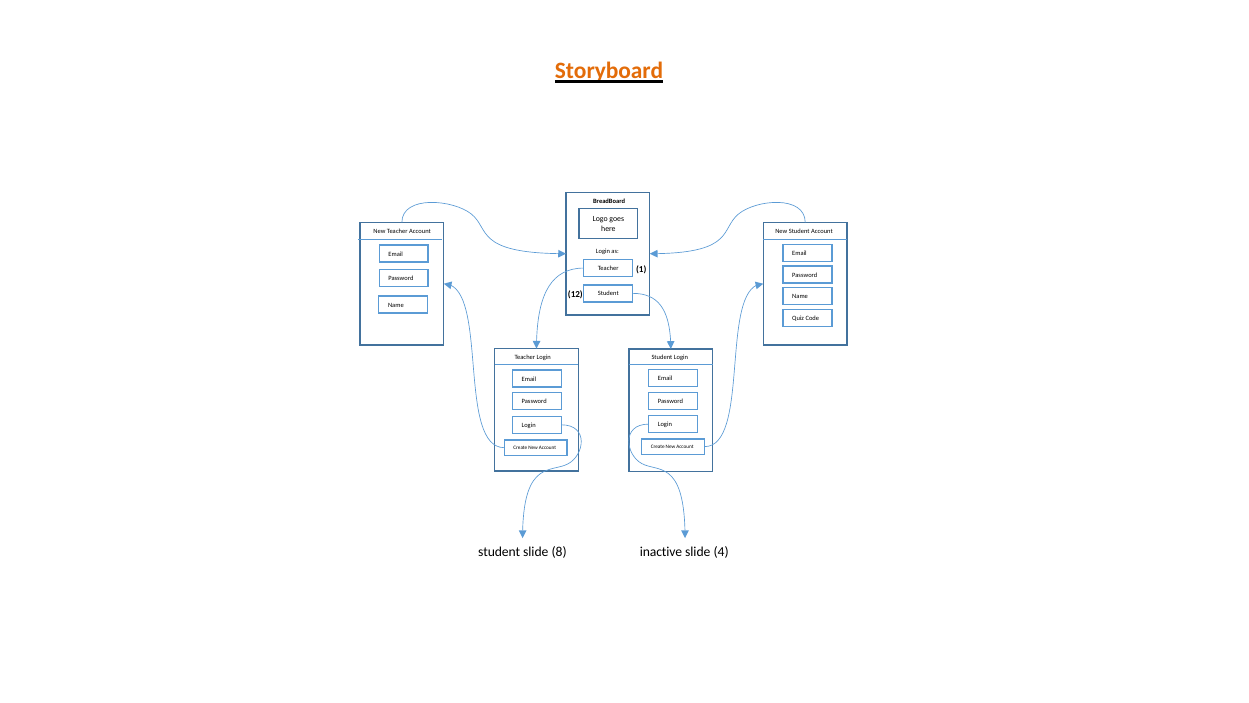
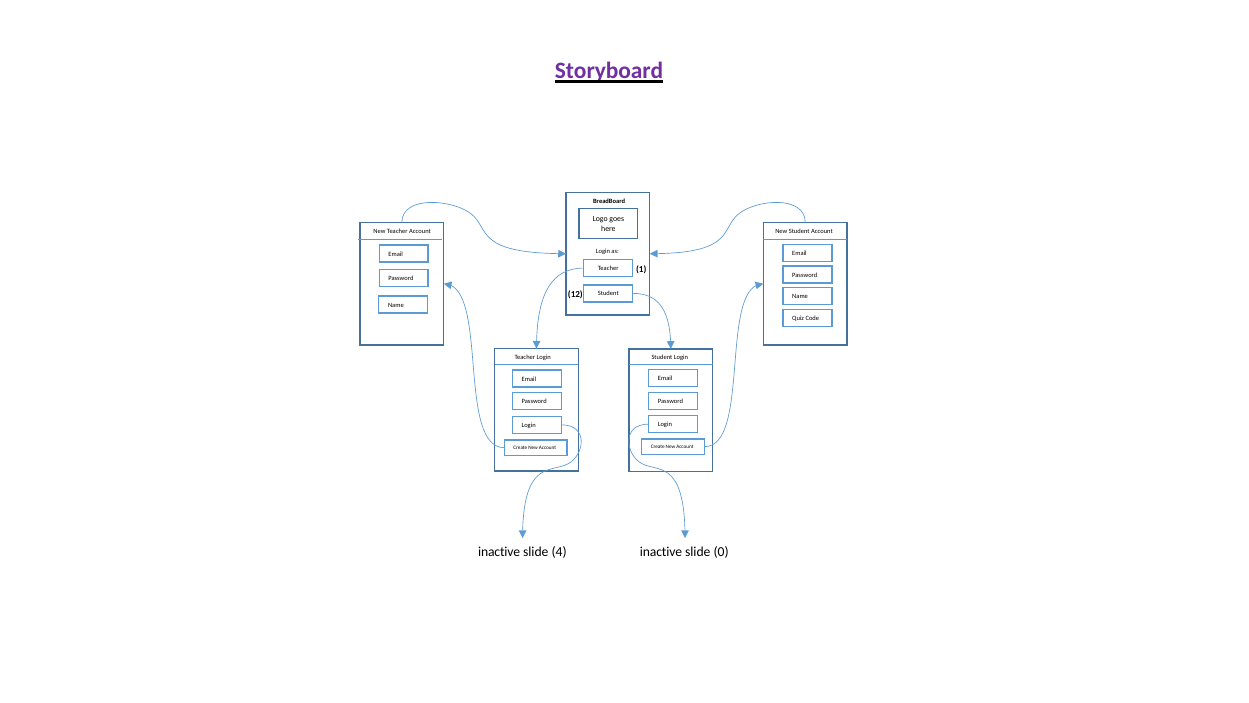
Storyboard colour: orange -> purple
student at (499, 551): student -> inactive
8: 8 -> 4
4: 4 -> 0
